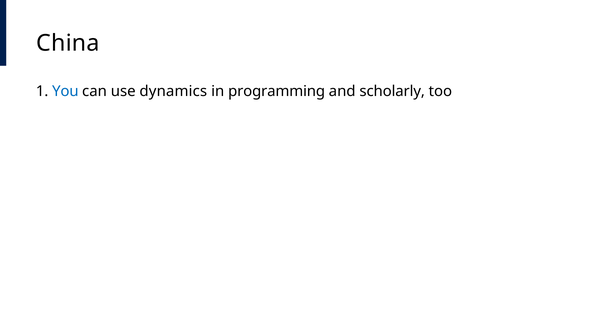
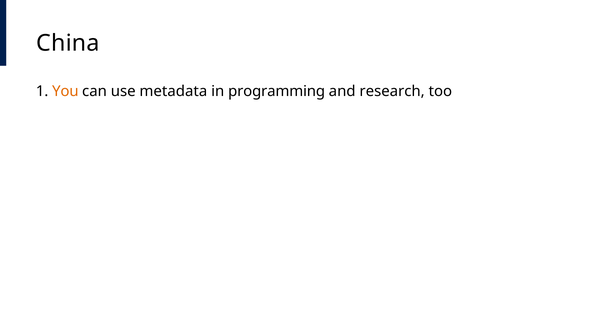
You colour: blue -> orange
dynamics: dynamics -> metadata
scholarly: scholarly -> research
